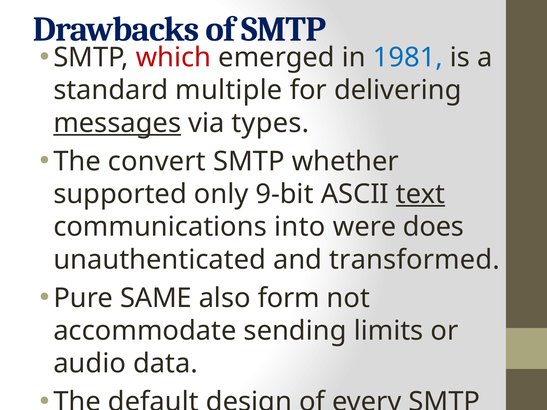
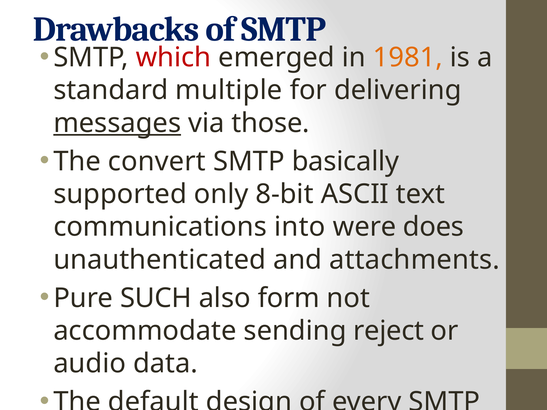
1981 colour: blue -> orange
via types: types -> those
whether: whether -> basically
9-bit: 9-bit -> 8-bit
text underline: present -> none
transformed: transformed -> attachments
SAME: SAME -> SUCH
limits: limits -> reject
